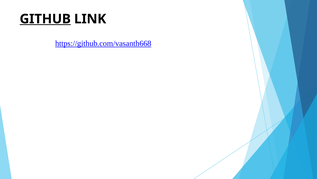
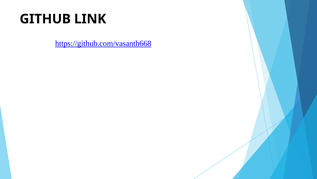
GITHUB underline: present -> none
